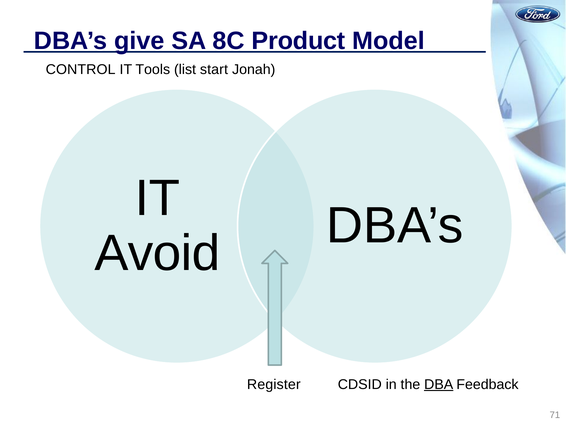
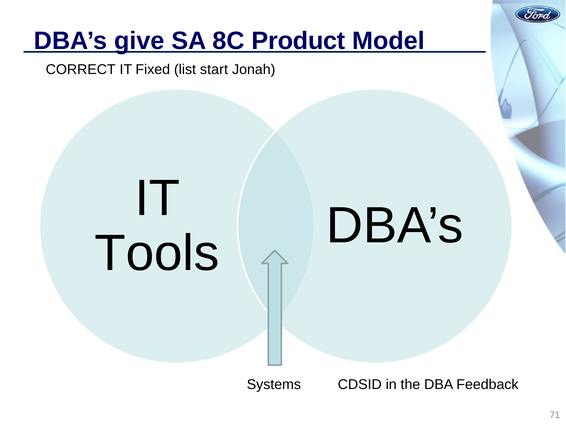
CONTROL: CONTROL -> CORRECT
Tools: Tools -> Fixed
Avoid: Avoid -> Tools
Register: Register -> Systems
DBA underline: present -> none
